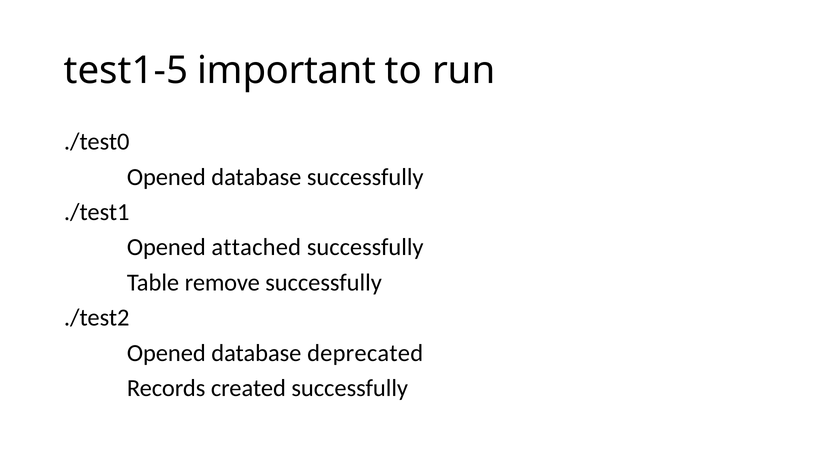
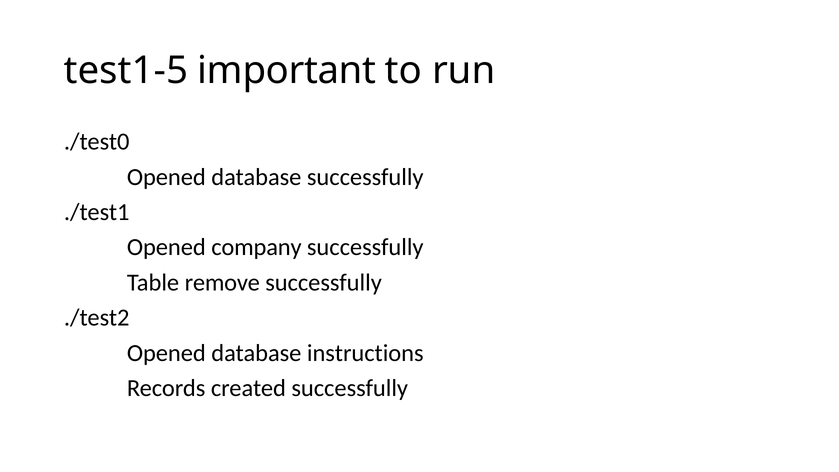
attached: attached -> company
deprecated: deprecated -> instructions
